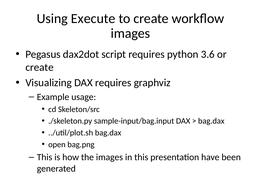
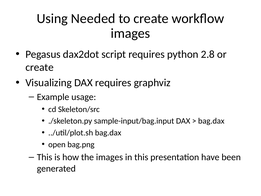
Execute: Execute -> Needed
3.6: 3.6 -> 2.8
